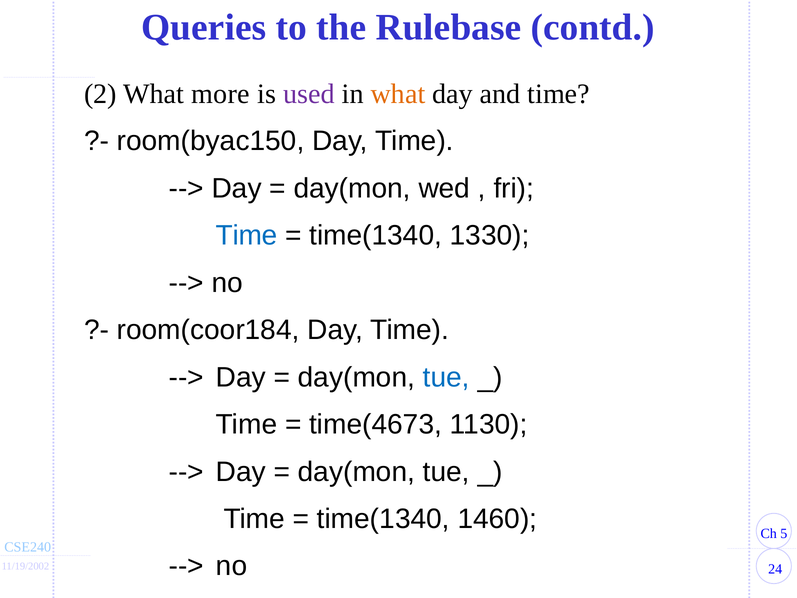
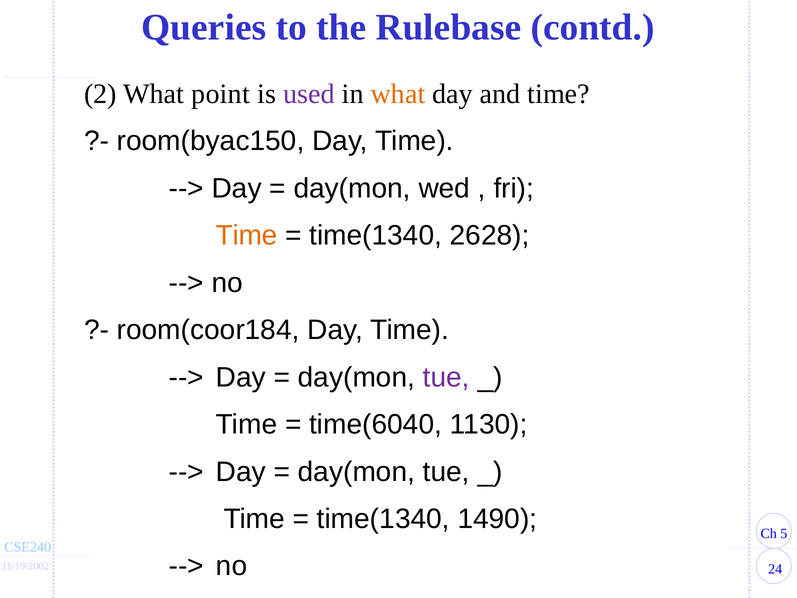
more: more -> point
Time at (247, 236) colour: blue -> orange
1330: 1330 -> 2628
tue at (446, 377) colour: blue -> purple
time(4673: time(4673 -> time(6040
1460: 1460 -> 1490
